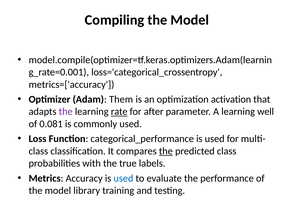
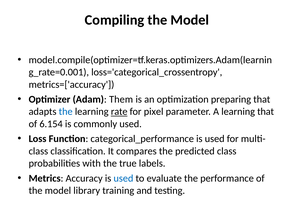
activation: activation -> preparing
the at (66, 111) colour: purple -> blue
after: after -> pixel
learning well: well -> that
0.081: 0.081 -> 6.154
the at (166, 151) underline: present -> none
